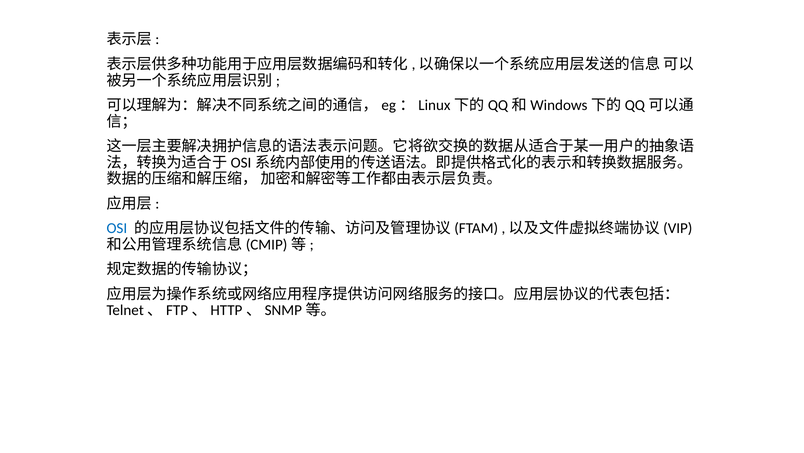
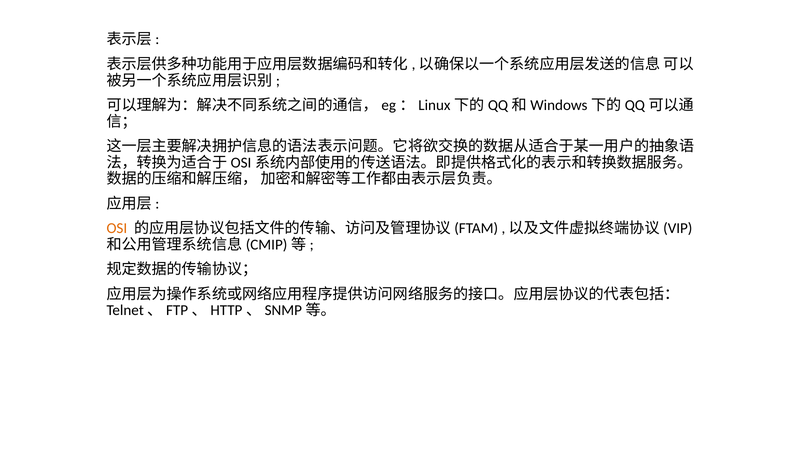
OSI colour: blue -> orange
